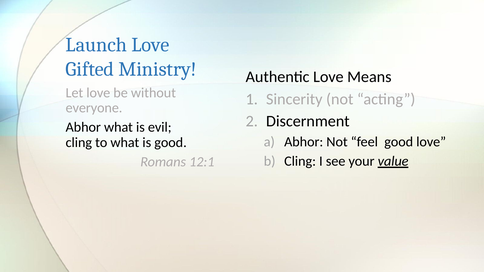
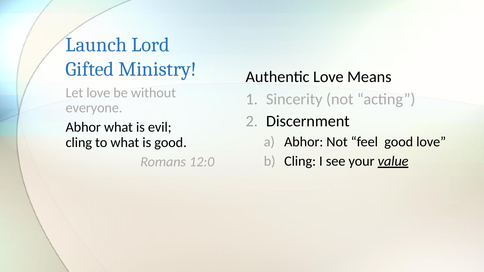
Launch Love: Love -> Lord
12:1: 12:1 -> 12:0
